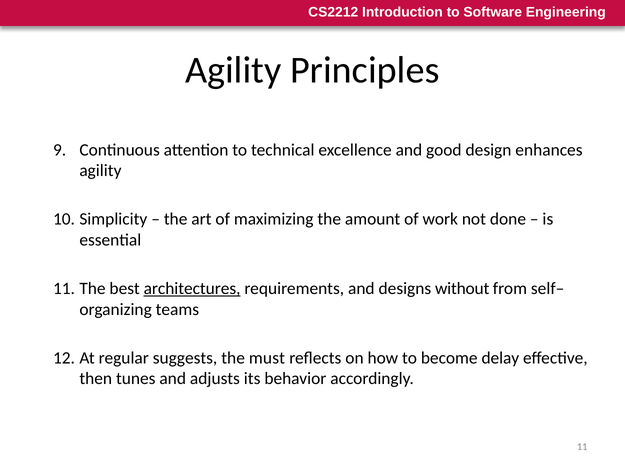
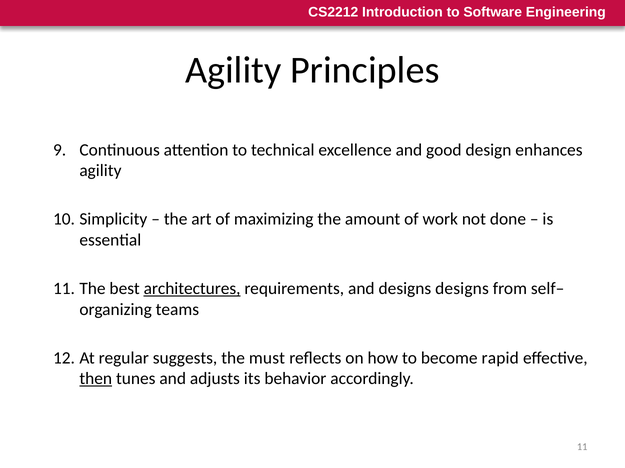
designs without: without -> designs
delay: delay -> rapid
then underline: none -> present
